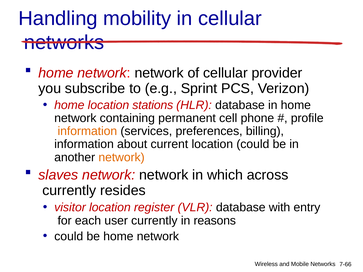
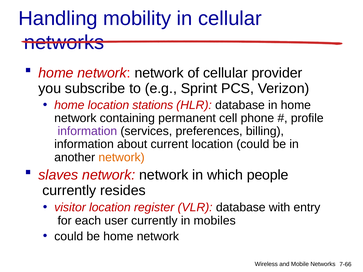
information at (87, 131) colour: orange -> purple
across: across -> people
reasons: reasons -> mobiles
